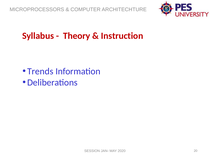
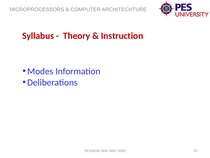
Trends: Trends -> Modes
